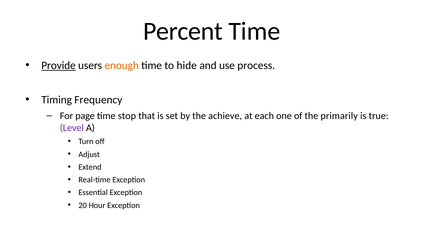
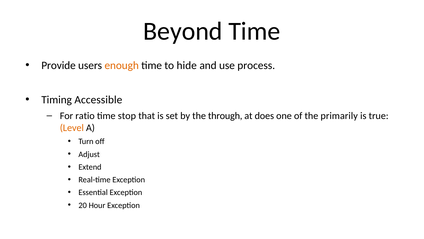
Percent: Percent -> Beyond
Provide underline: present -> none
Frequency: Frequency -> Accessible
page: page -> ratio
achieve: achieve -> through
each: each -> does
Level colour: purple -> orange
